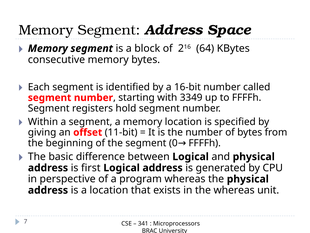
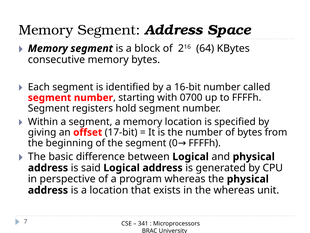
3349: 3349 -> 0700
11-bit: 11-bit -> 17-bit
first: first -> said
